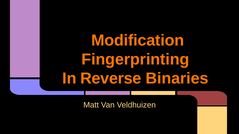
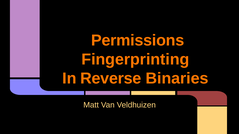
Modification: Modification -> Permissions
